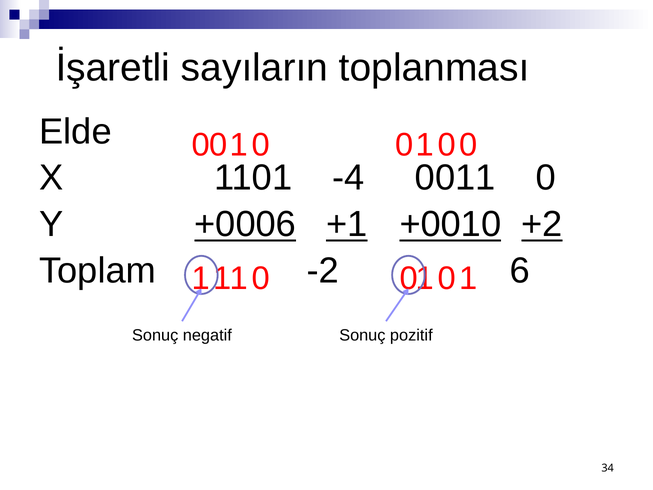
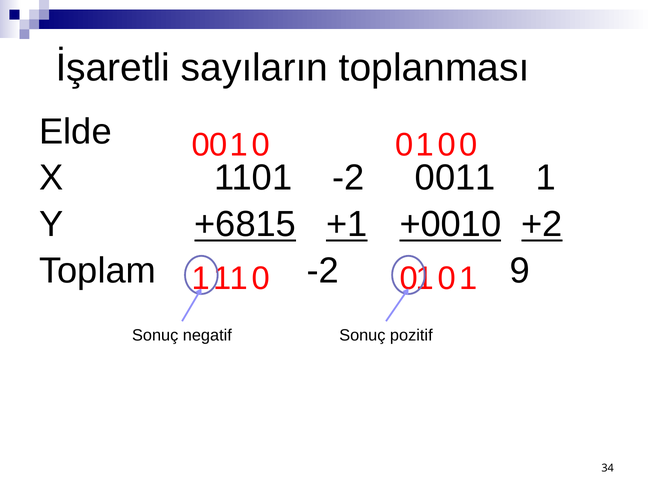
1101 -4: -4 -> -2
0011 0: 0 -> 1
+0006: +0006 -> +6815
6: 6 -> 9
